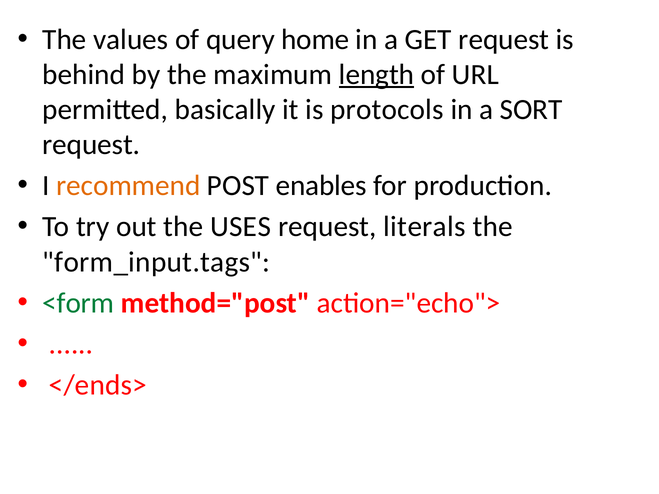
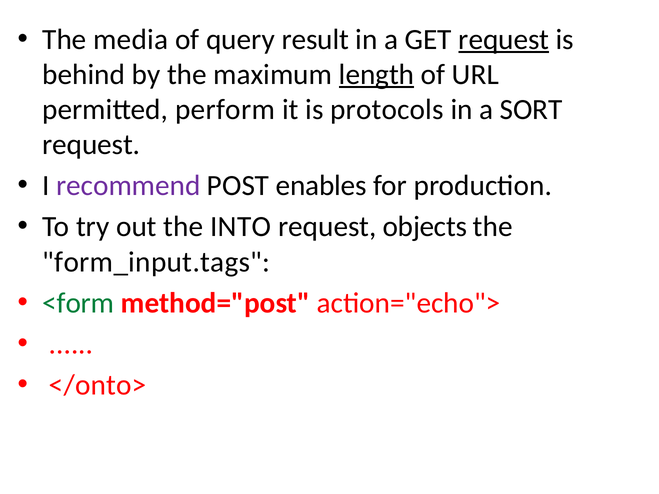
values: values -> media
home: home -> result
request at (504, 39) underline: none -> present
basically: basically -> perform
recommend colour: orange -> purple
USES: USES -> INTO
literals: literals -> objects
</ends>: </ends> -> </onto>
